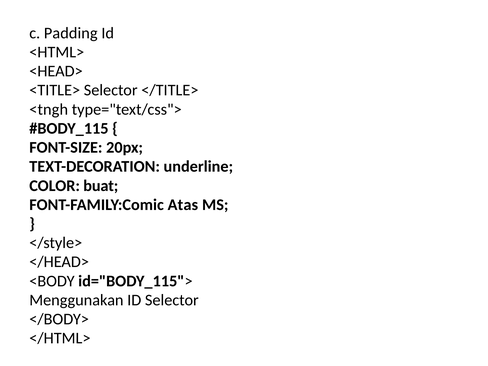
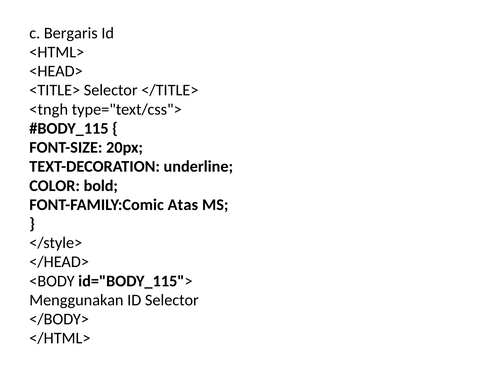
Padding: Padding -> Bergaris
buat: buat -> bold
